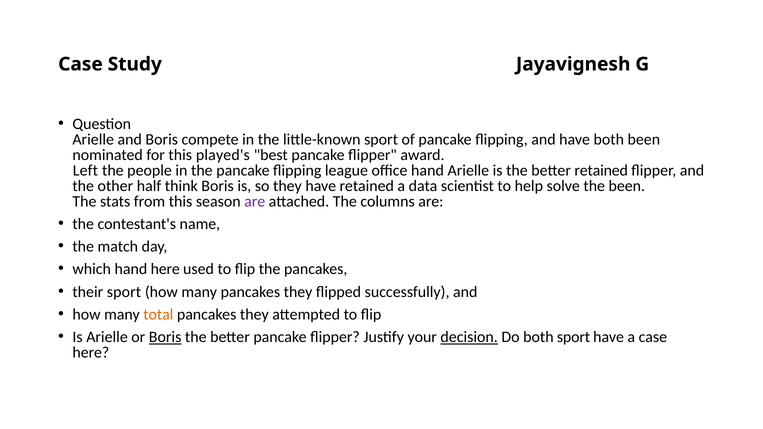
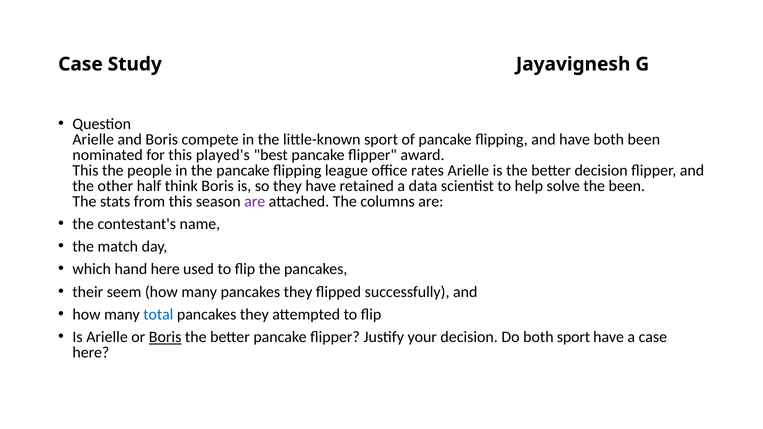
Left at (85, 171): Left -> This
office hand: hand -> rates
better retained: retained -> decision
their sport: sport -> seem
total colour: orange -> blue
decision at (469, 337) underline: present -> none
